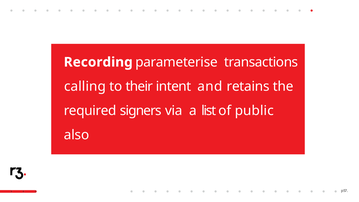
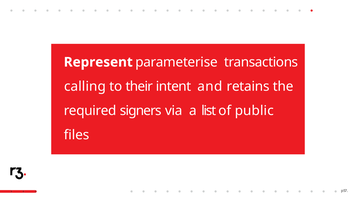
Recording: Recording -> Represent
also: also -> files
